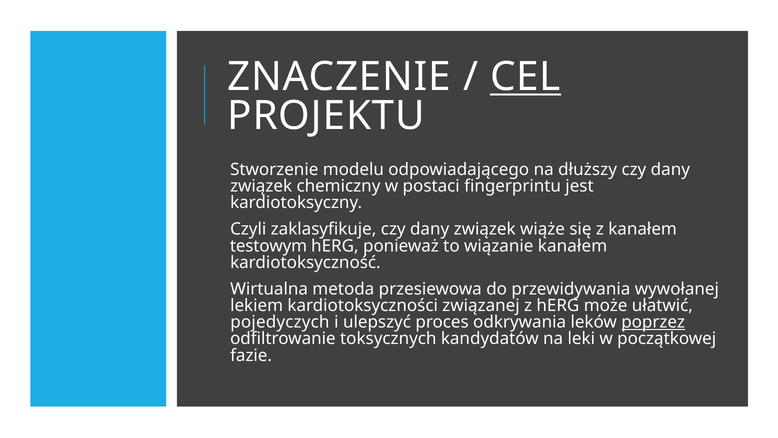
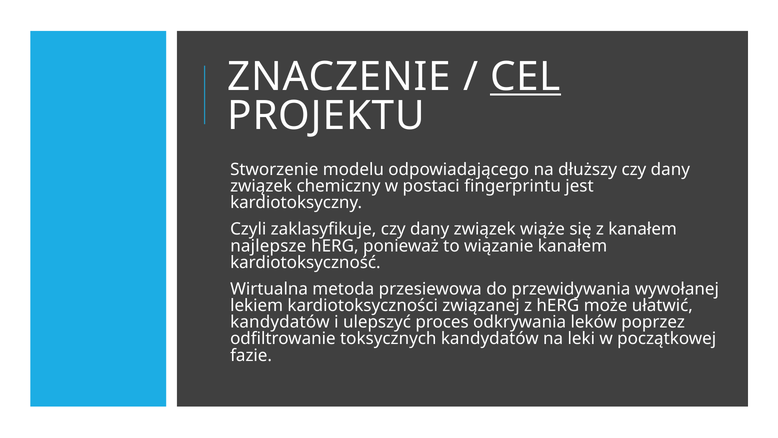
testowym: testowym -> najlepsze
pojedyczych at (280, 322): pojedyczych -> kandydatów
poprzez underline: present -> none
